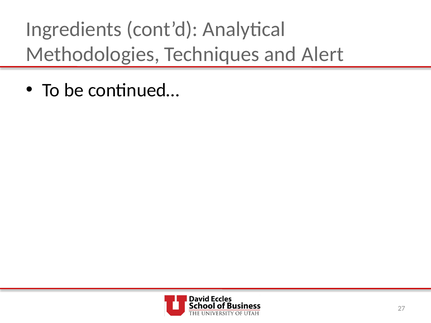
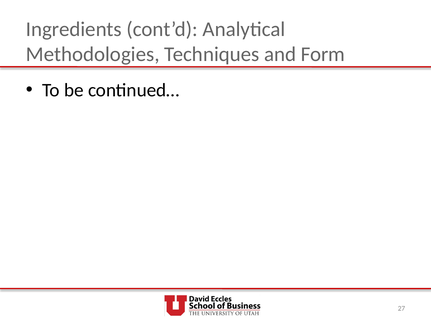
Alert: Alert -> Form
